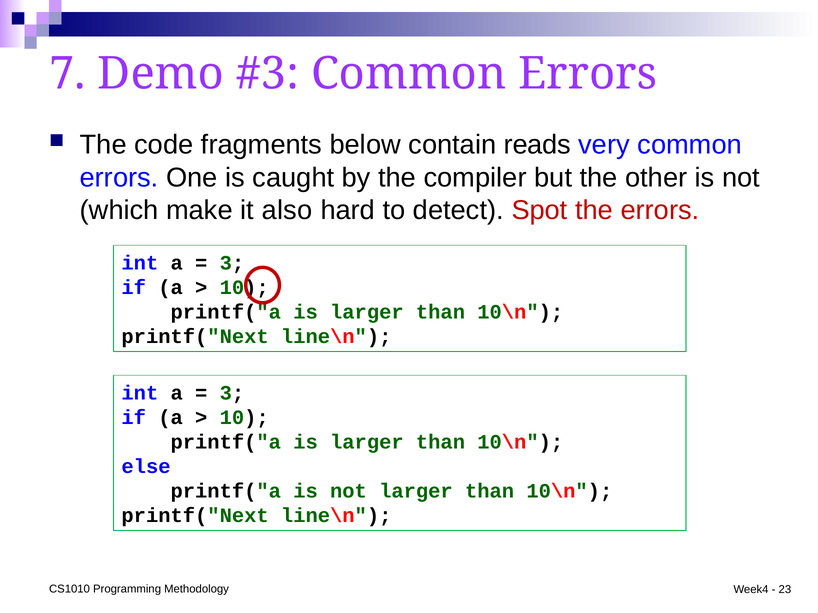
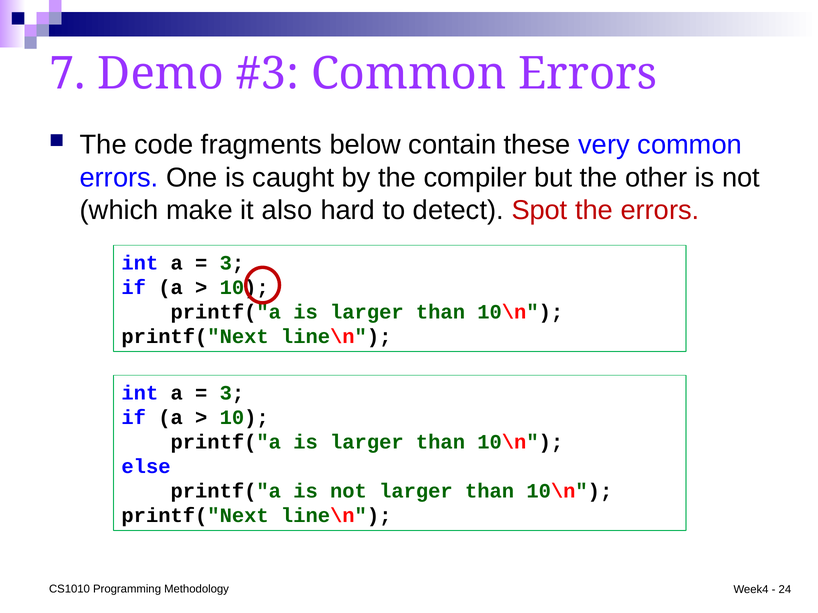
reads: reads -> these
23: 23 -> 24
